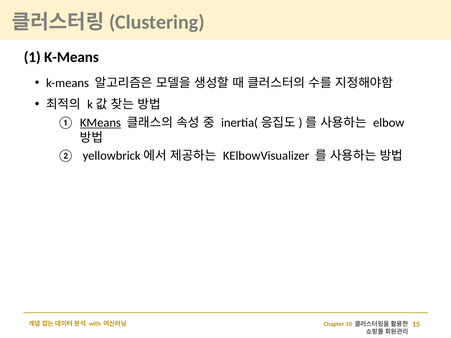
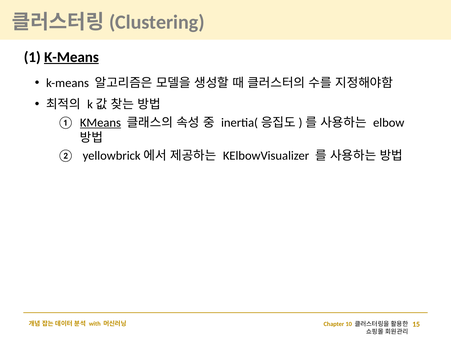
K-Means at (71, 57) underline: none -> present
